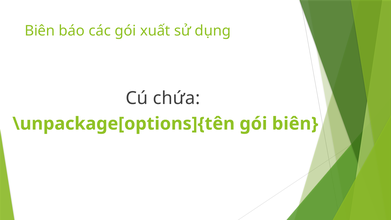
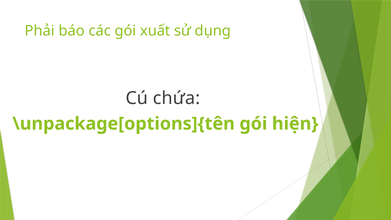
Biên at (40, 31): Biên -> Phải
gói biên: biên -> hiện
